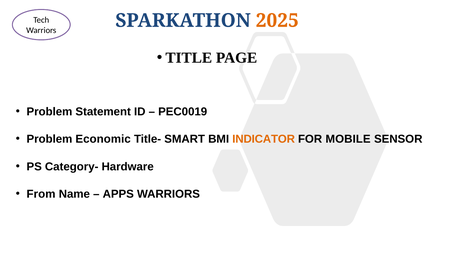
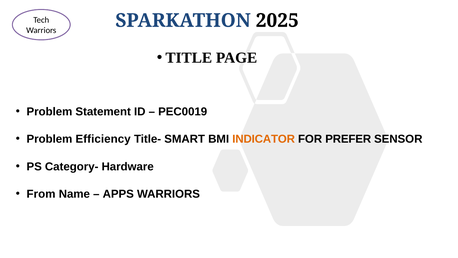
2025 colour: orange -> black
Economic: Economic -> Efficiency
MOBILE: MOBILE -> PREFER
